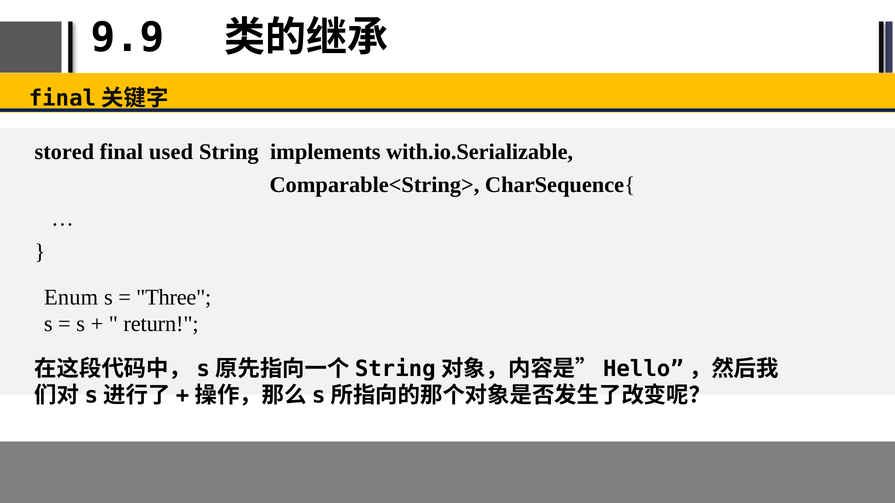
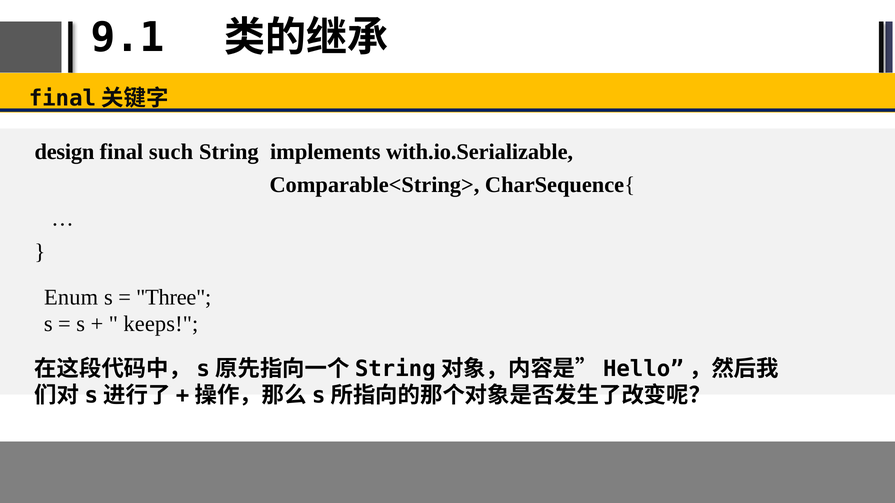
9.9: 9.9 -> 9.1
stored: stored -> design
used: used -> such
return: return -> keeps
